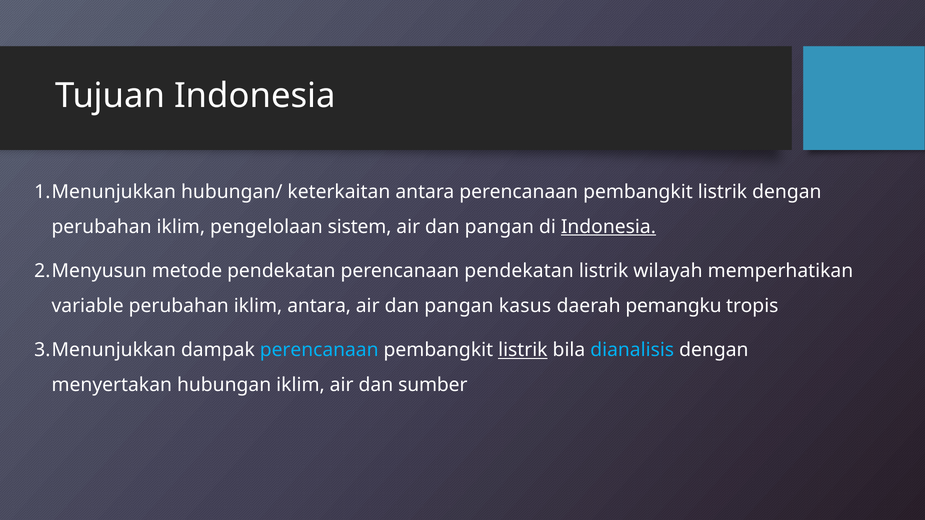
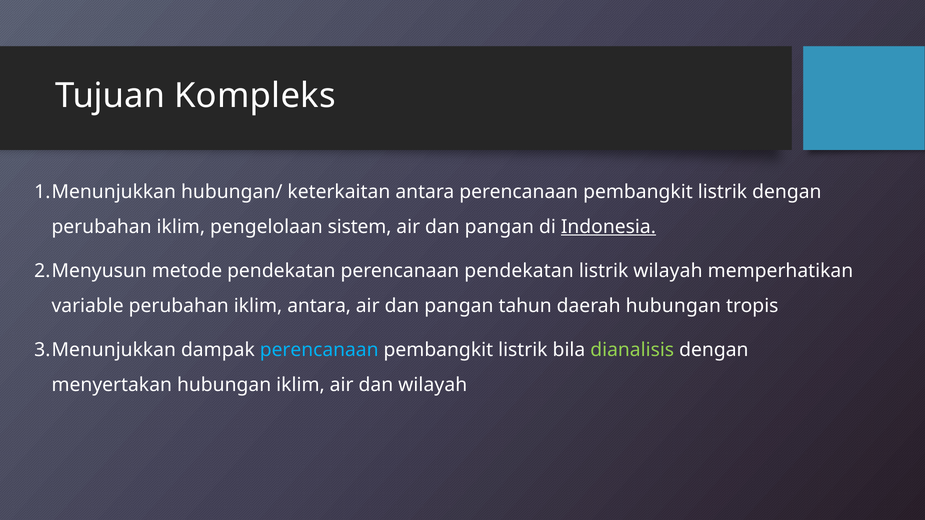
Tujuan Indonesia: Indonesia -> Kompleks
kasus: kasus -> tahun
daerah pemangku: pemangku -> hubungan
listrik at (523, 350) underline: present -> none
dianalisis colour: light blue -> light green
dan sumber: sumber -> wilayah
